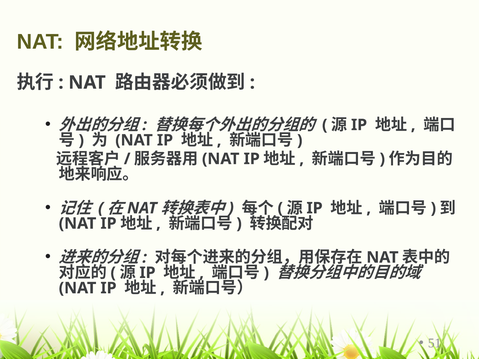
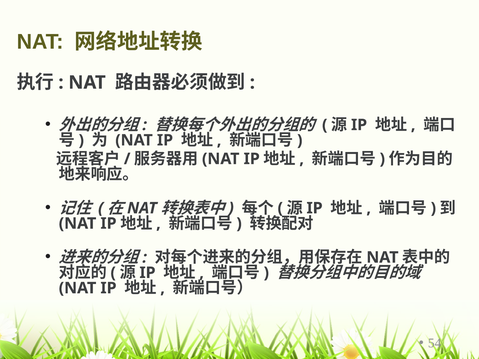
51: 51 -> 54
